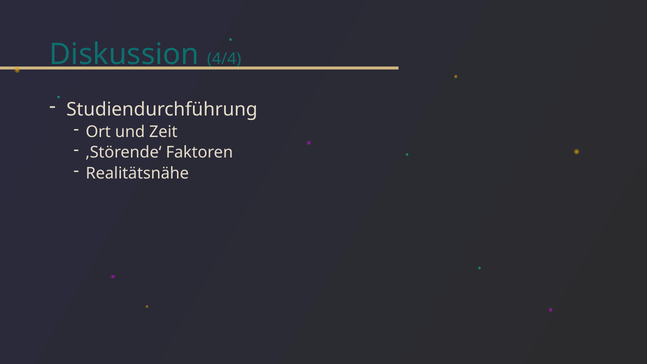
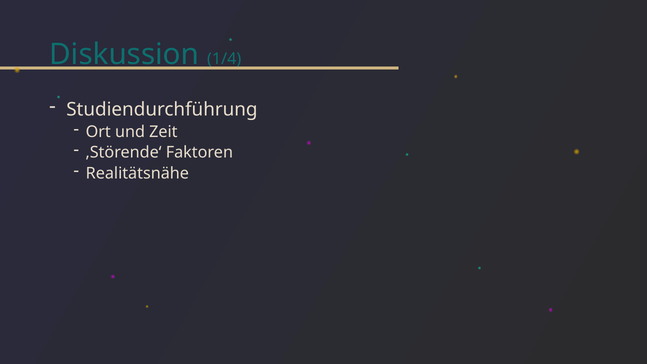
4/4: 4/4 -> 1/4
